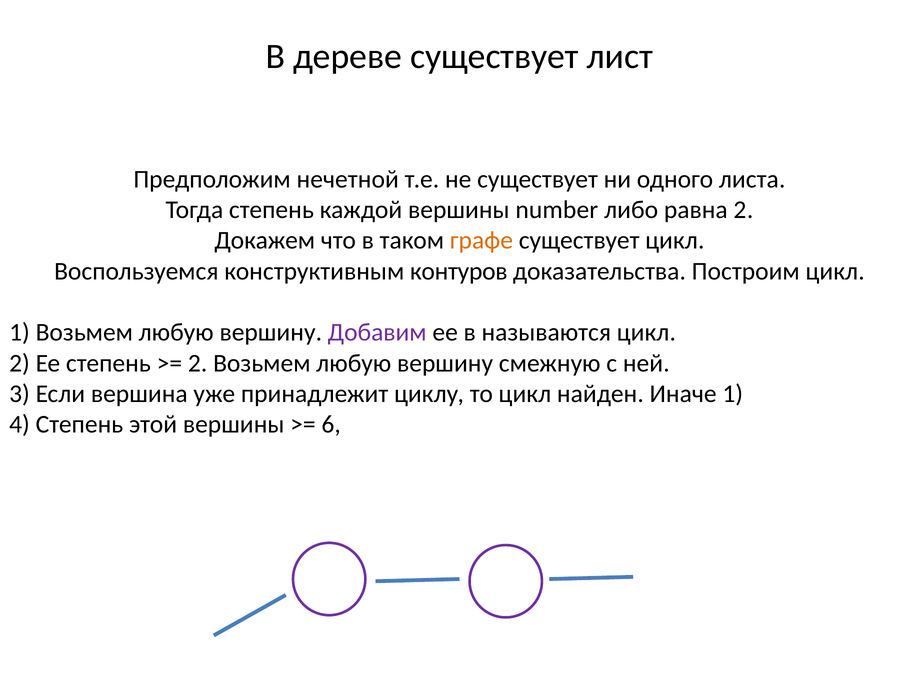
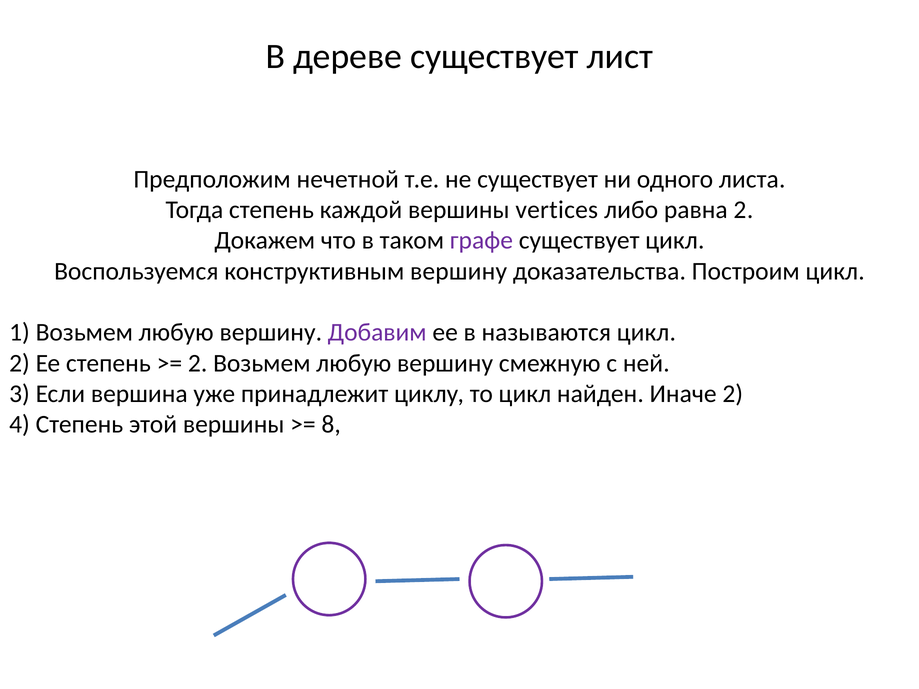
number: number -> vertices
графе colour: orange -> purple
конструктивным контуров: контуров -> вершину
Иначе 1: 1 -> 2
6: 6 -> 8
